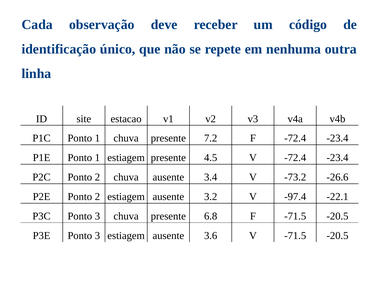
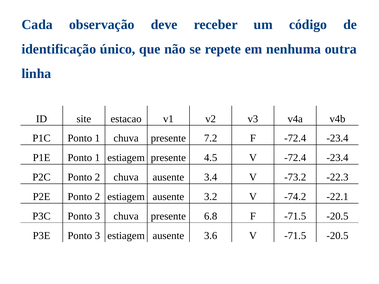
-26.6: -26.6 -> -22.3
-97.4: -97.4 -> -74.2
